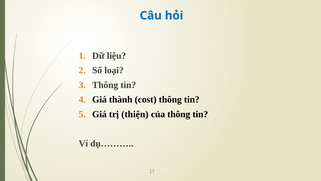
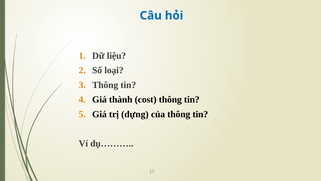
thiện: thiện -> dựng
